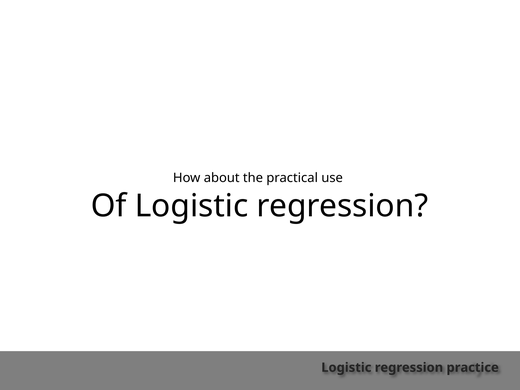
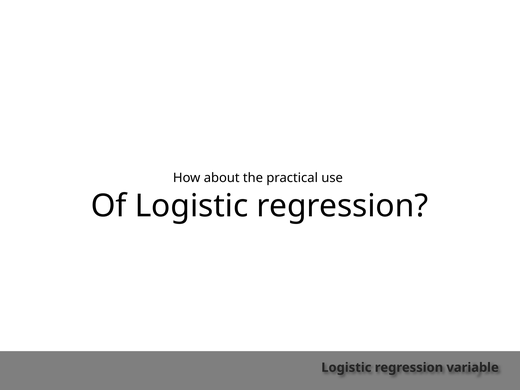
practice: practice -> variable
